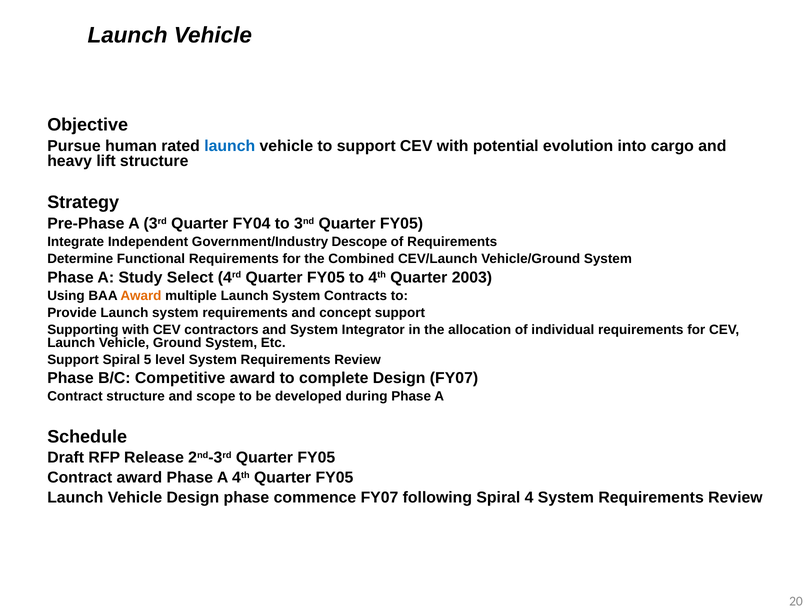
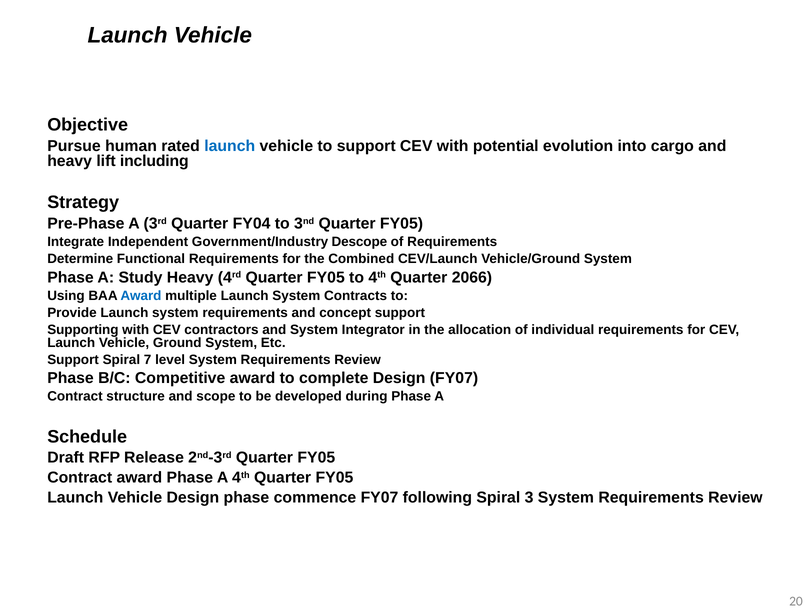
lift structure: structure -> including
Study Select: Select -> Heavy
2003: 2003 -> 2066
Award at (141, 296) colour: orange -> blue
5: 5 -> 7
4: 4 -> 3
